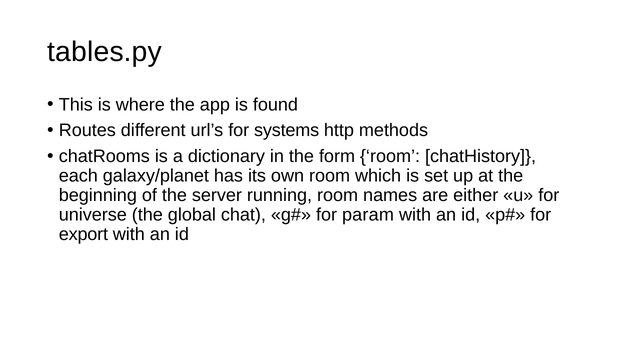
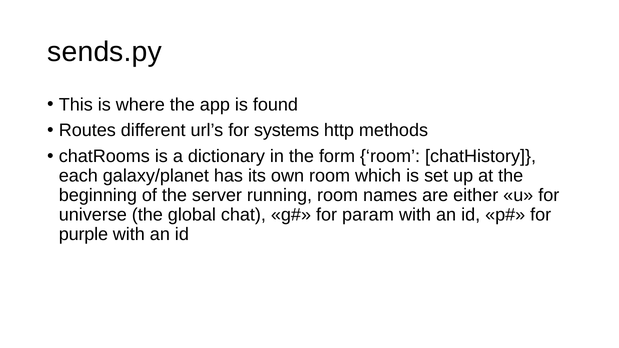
tables.py: tables.py -> sends.py
export: export -> purple
